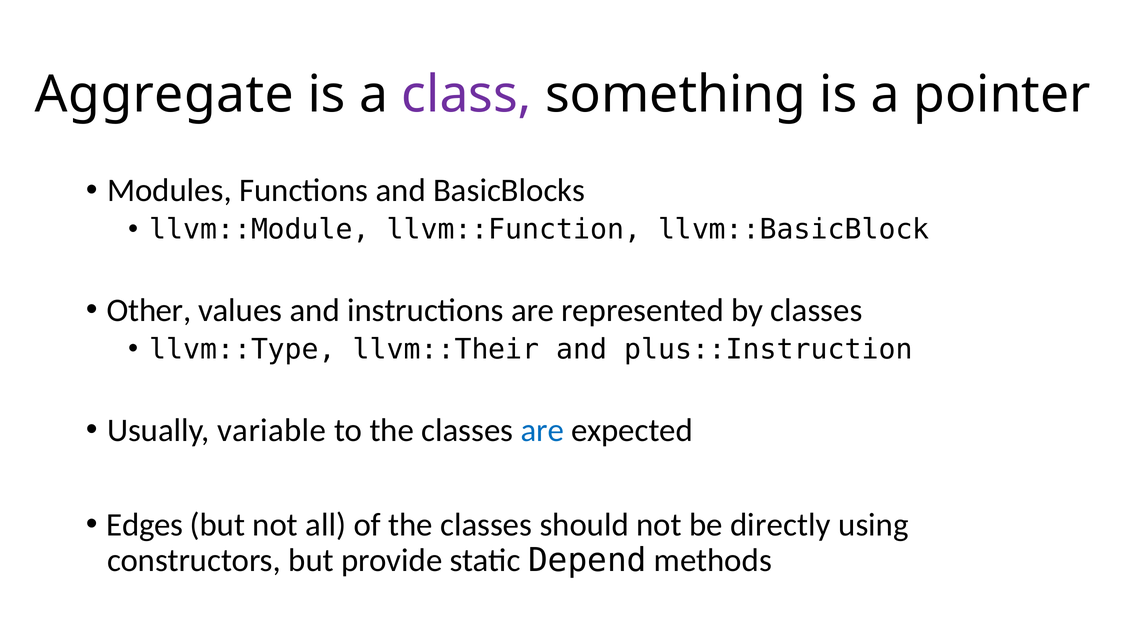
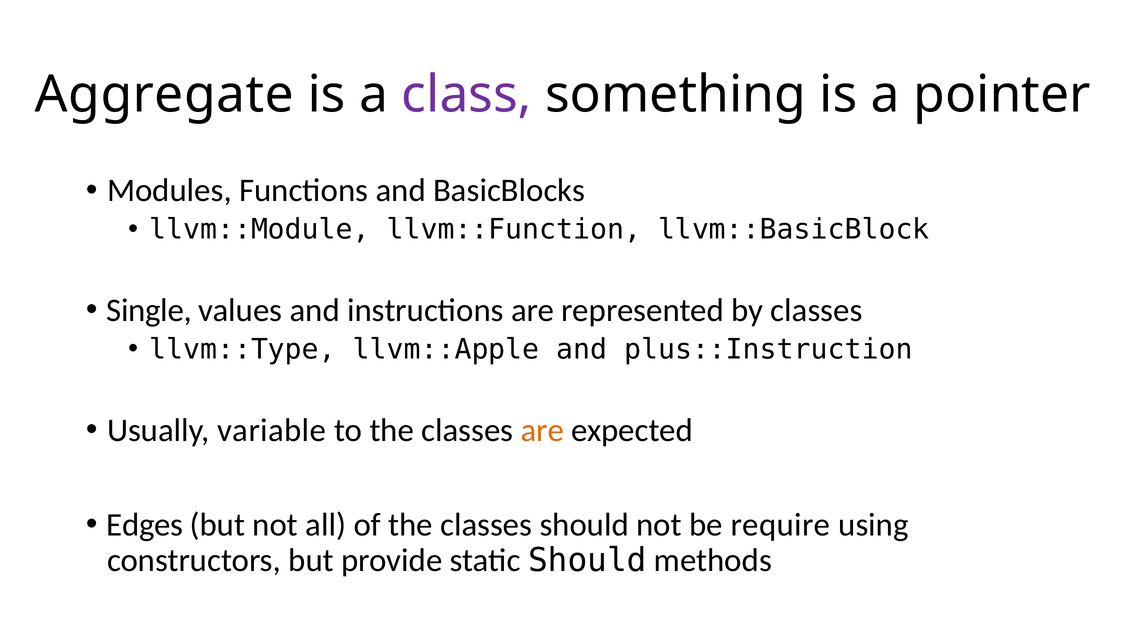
Other: Other -> Single
llvm::Their: llvm::Their -> llvm::Apple
are at (542, 430) colour: blue -> orange
directly: directly -> require
static Depend: Depend -> Should
